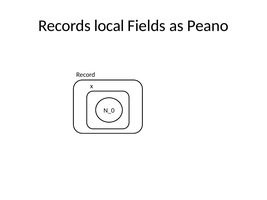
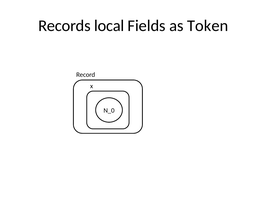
Peano: Peano -> Token
